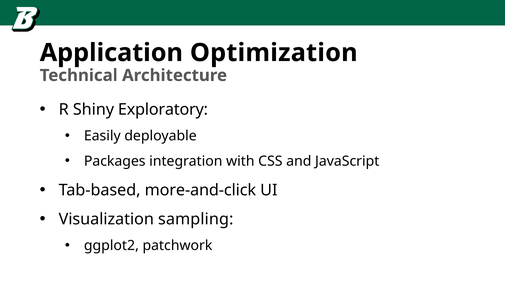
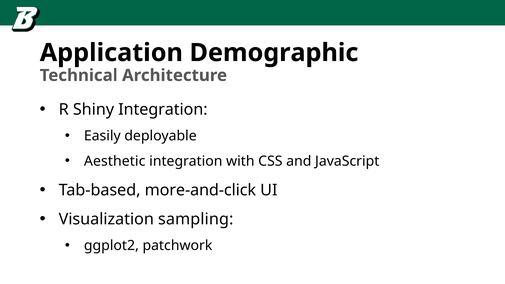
Optimization: Optimization -> Demographic
Shiny Exploratory: Exploratory -> Integration
Packages: Packages -> Aesthetic
